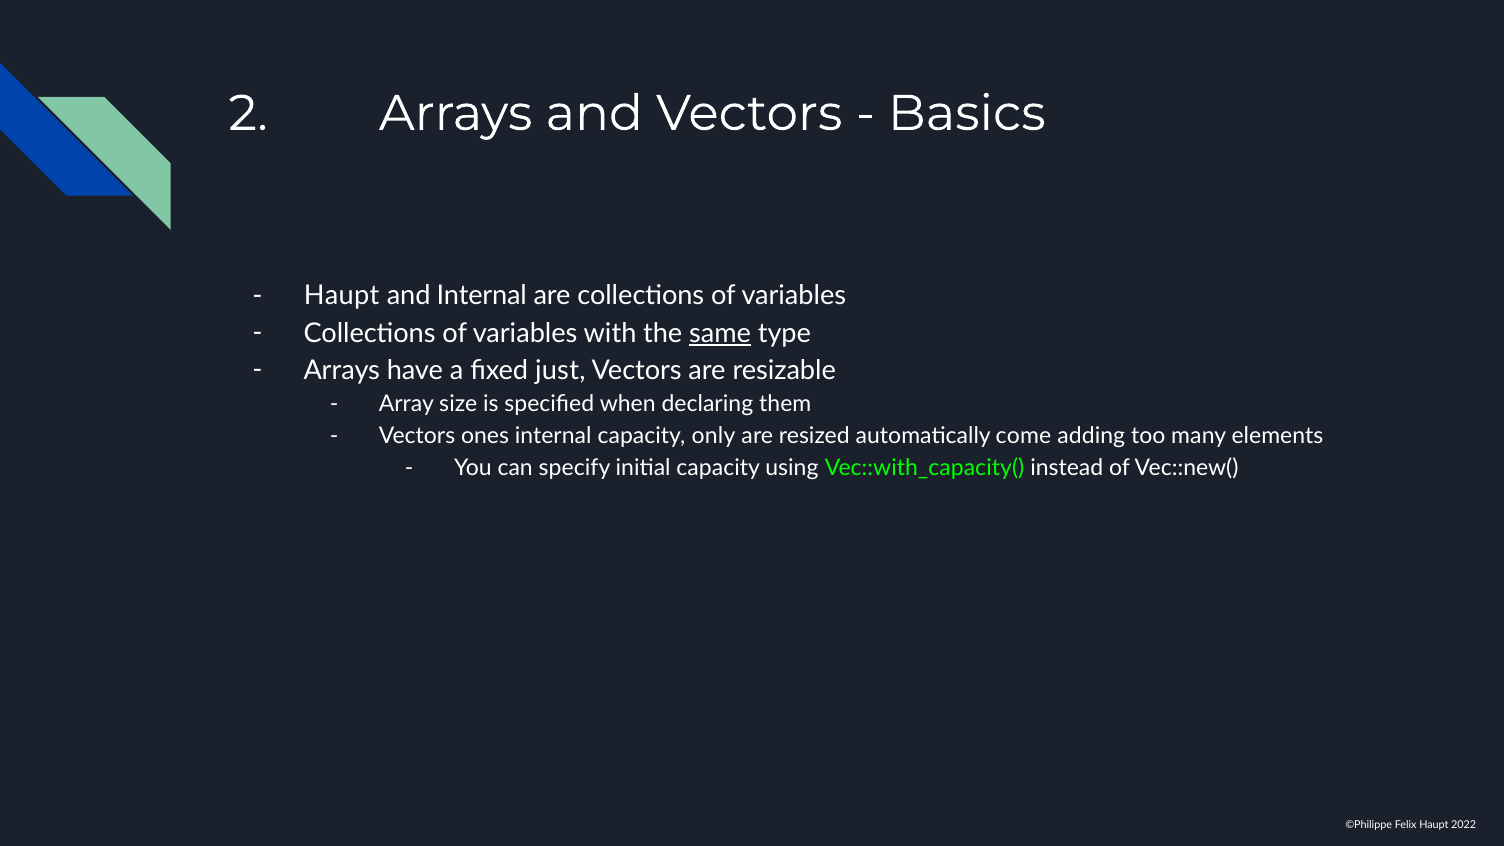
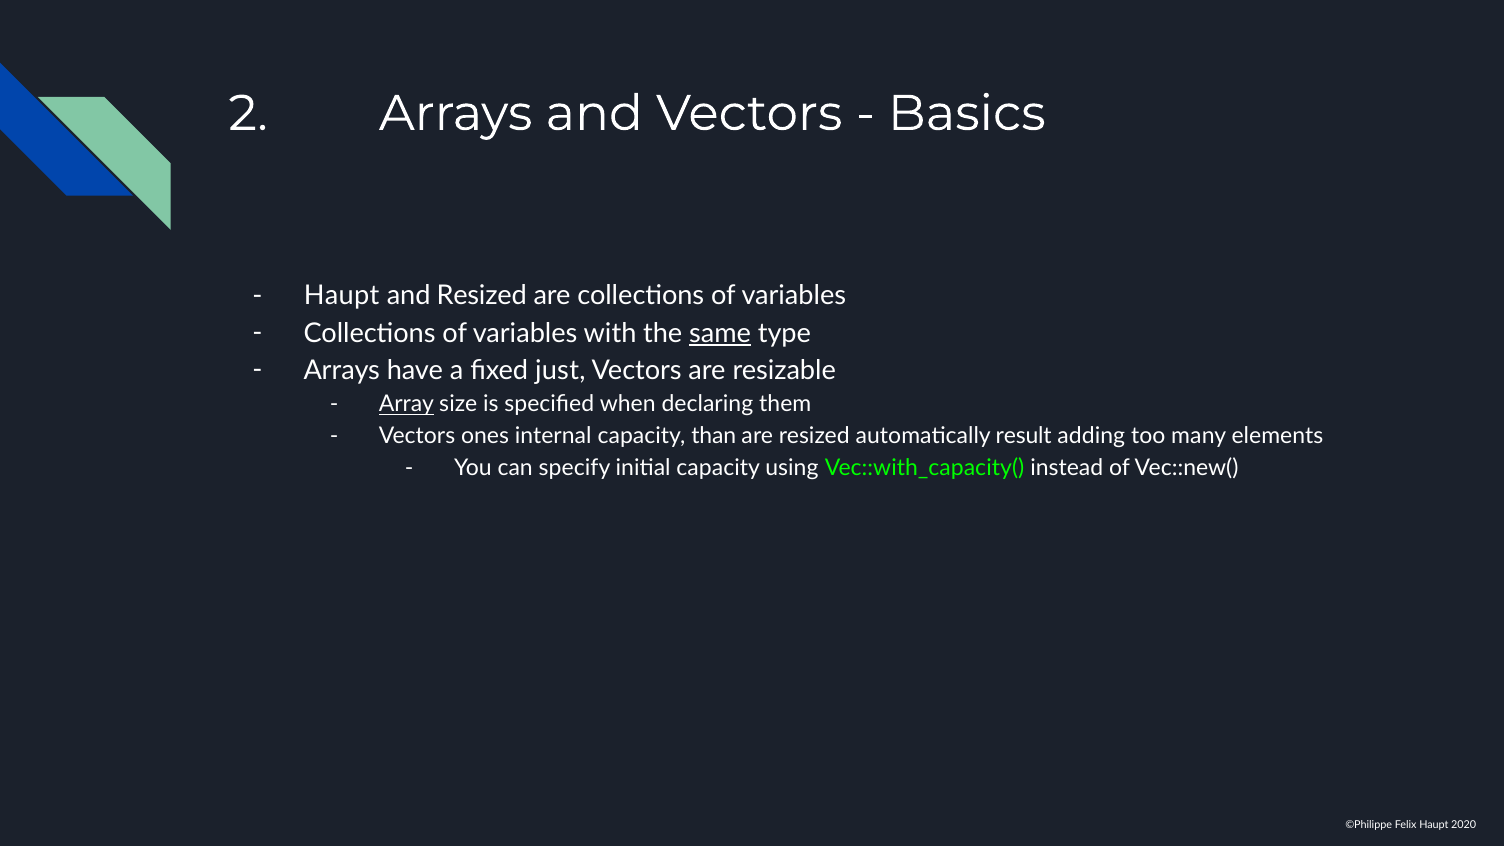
and Internal: Internal -> Resized
Array underline: none -> present
only: only -> than
come: come -> result
2022: 2022 -> 2020
